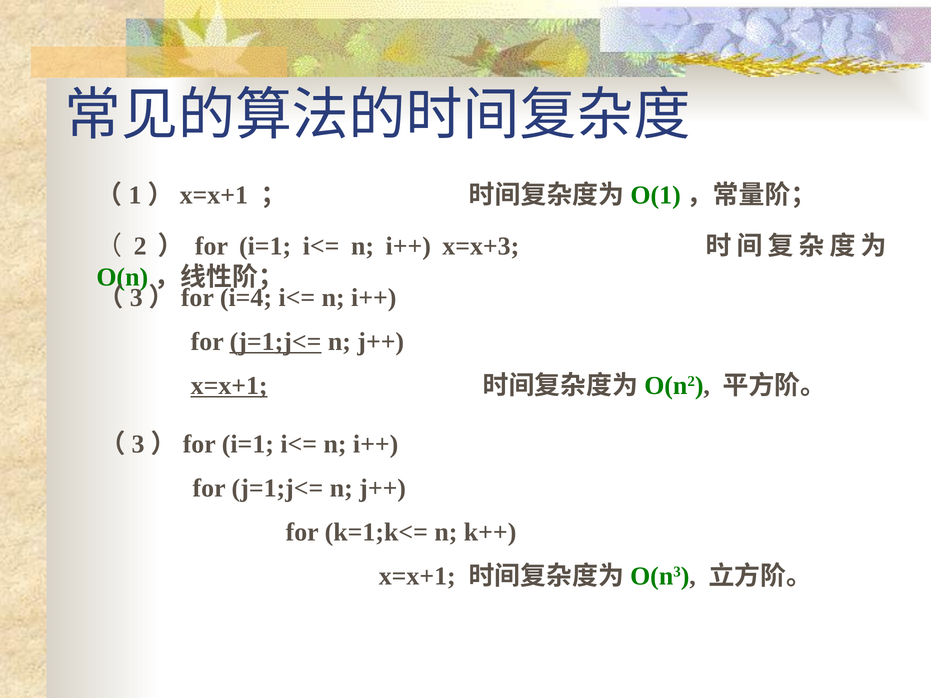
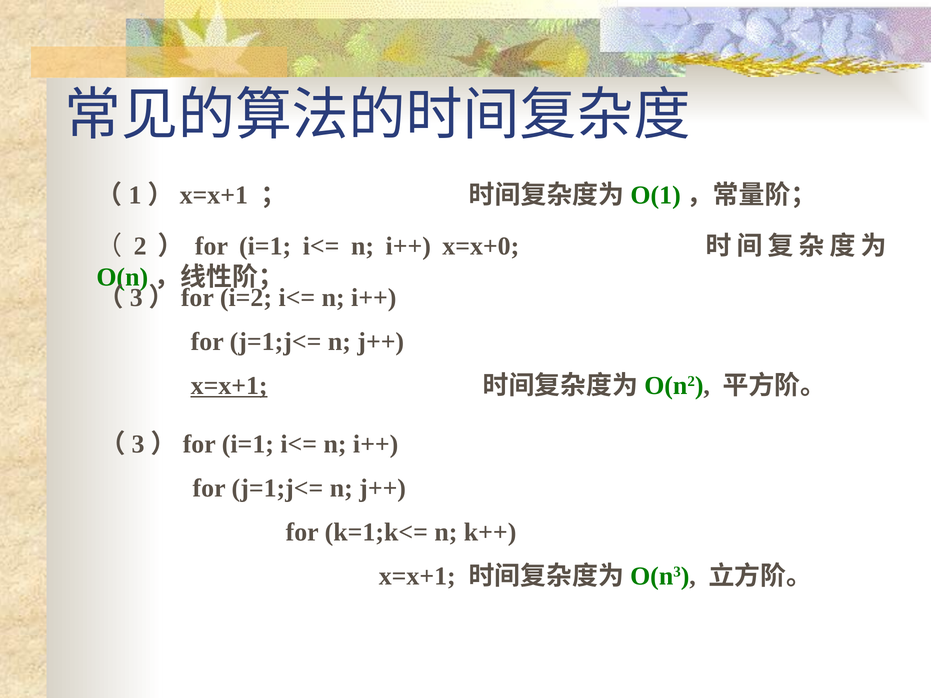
x=x+3: x=x+3 -> x=x+0
i=4: i=4 -> i=2
j=1;j<= at (276, 342) underline: present -> none
